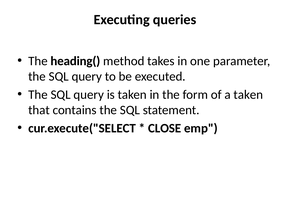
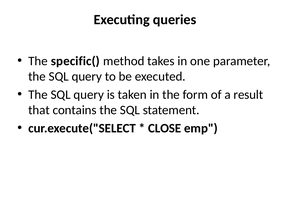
heading(: heading( -> specific(
a taken: taken -> result
